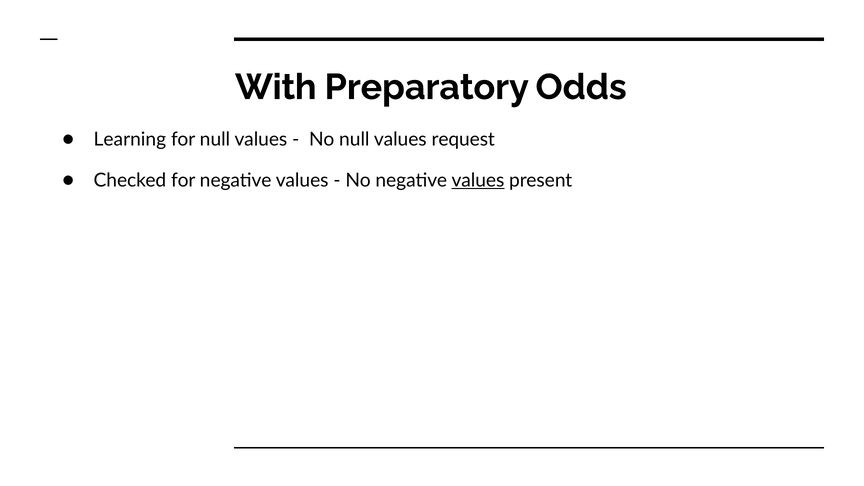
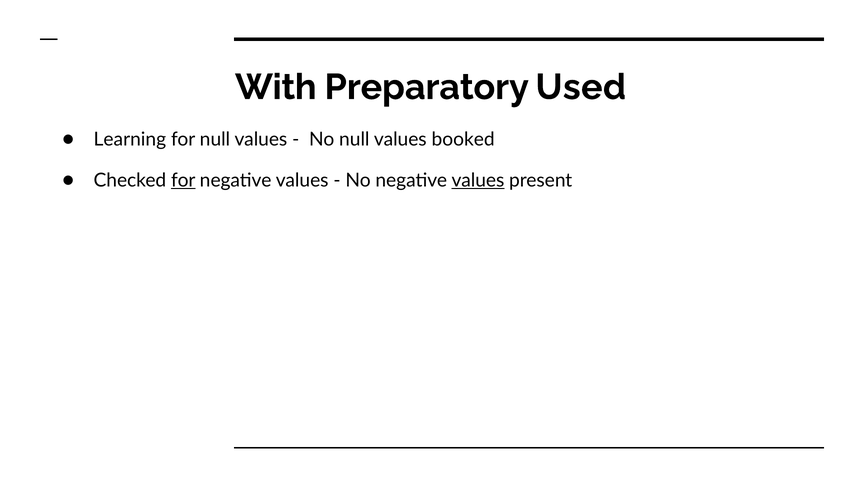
Odds: Odds -> Used
request: request -> booked
for at (183, 180) underline: none -> present
